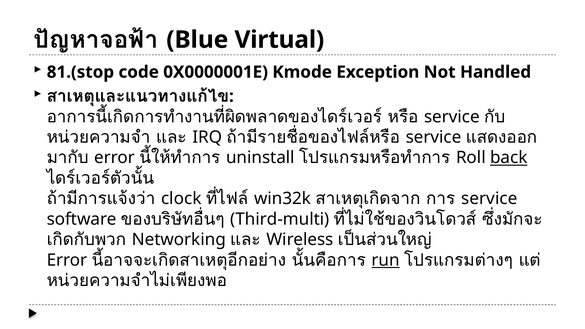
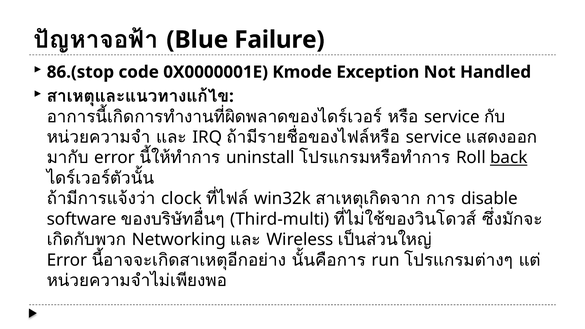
Virtual: Virtual -> Failure
81.(stop: 81.(stop -> 86.(stop
service at (489, 199): service -> disable
run underline: present -> none
